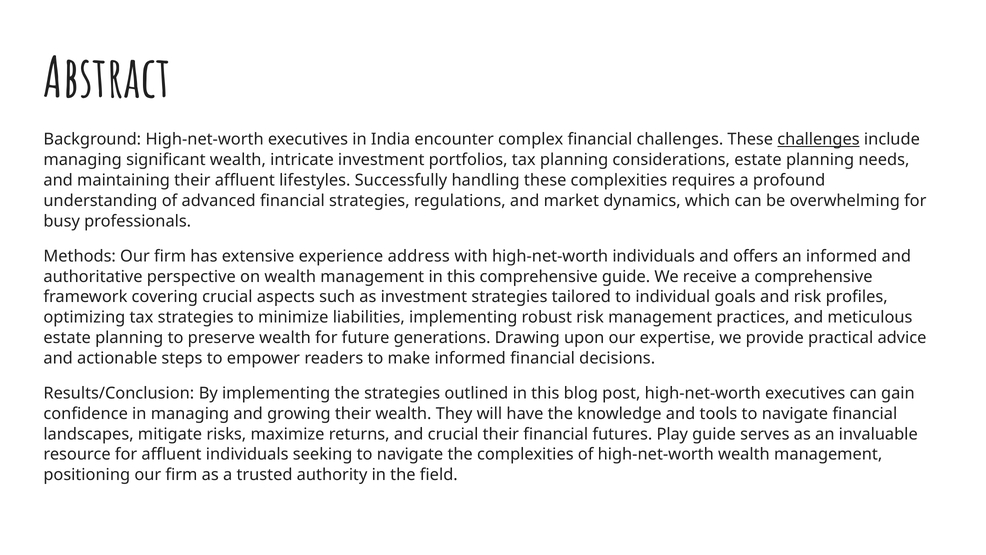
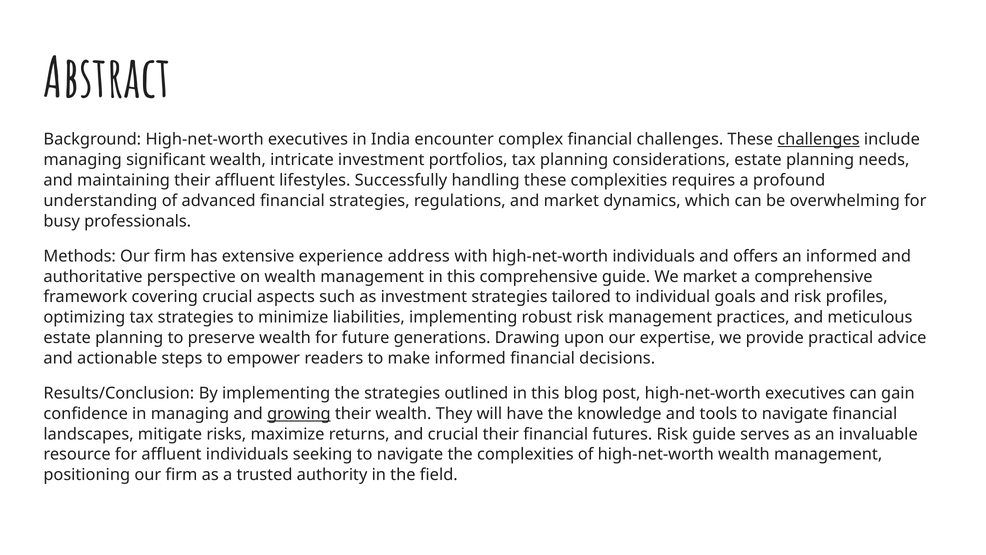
We receive: receive -> market
growing underline: none -> present
futures Play: Play -> Risk
